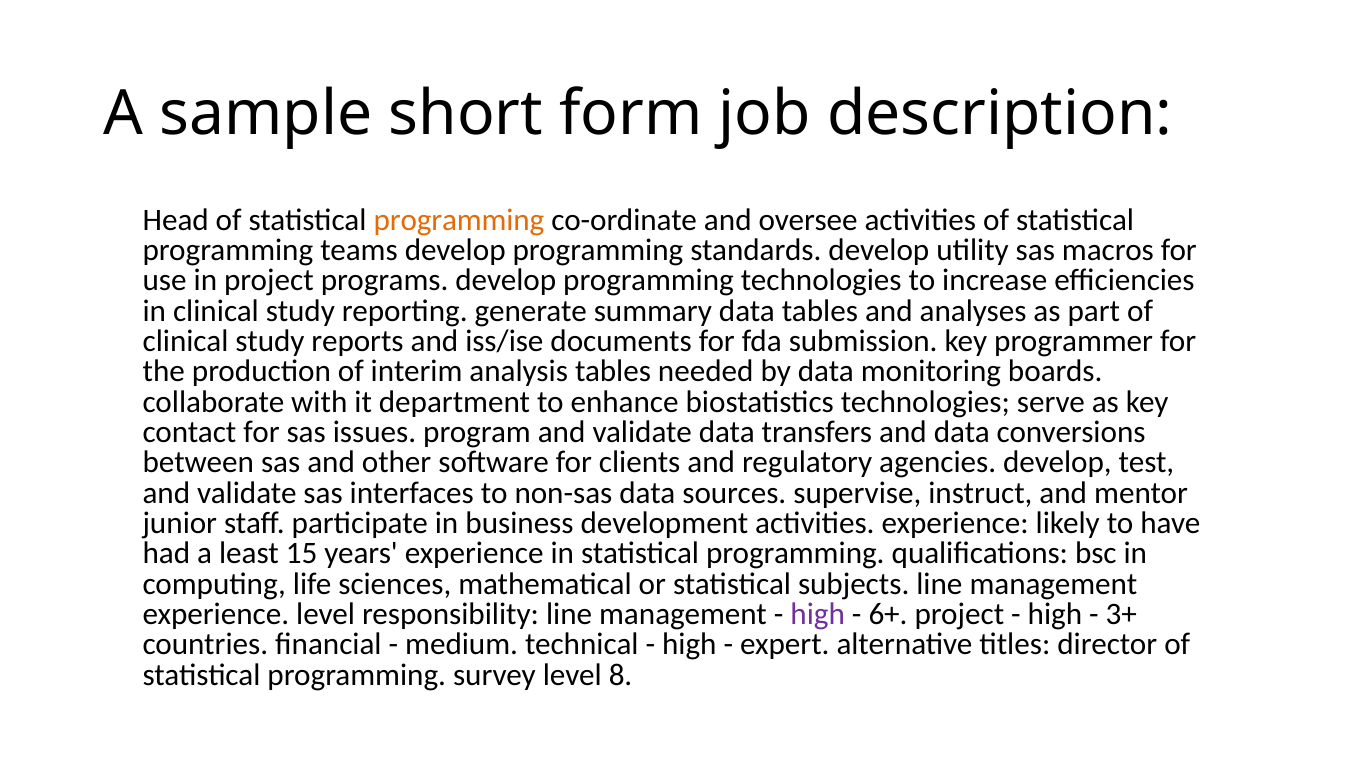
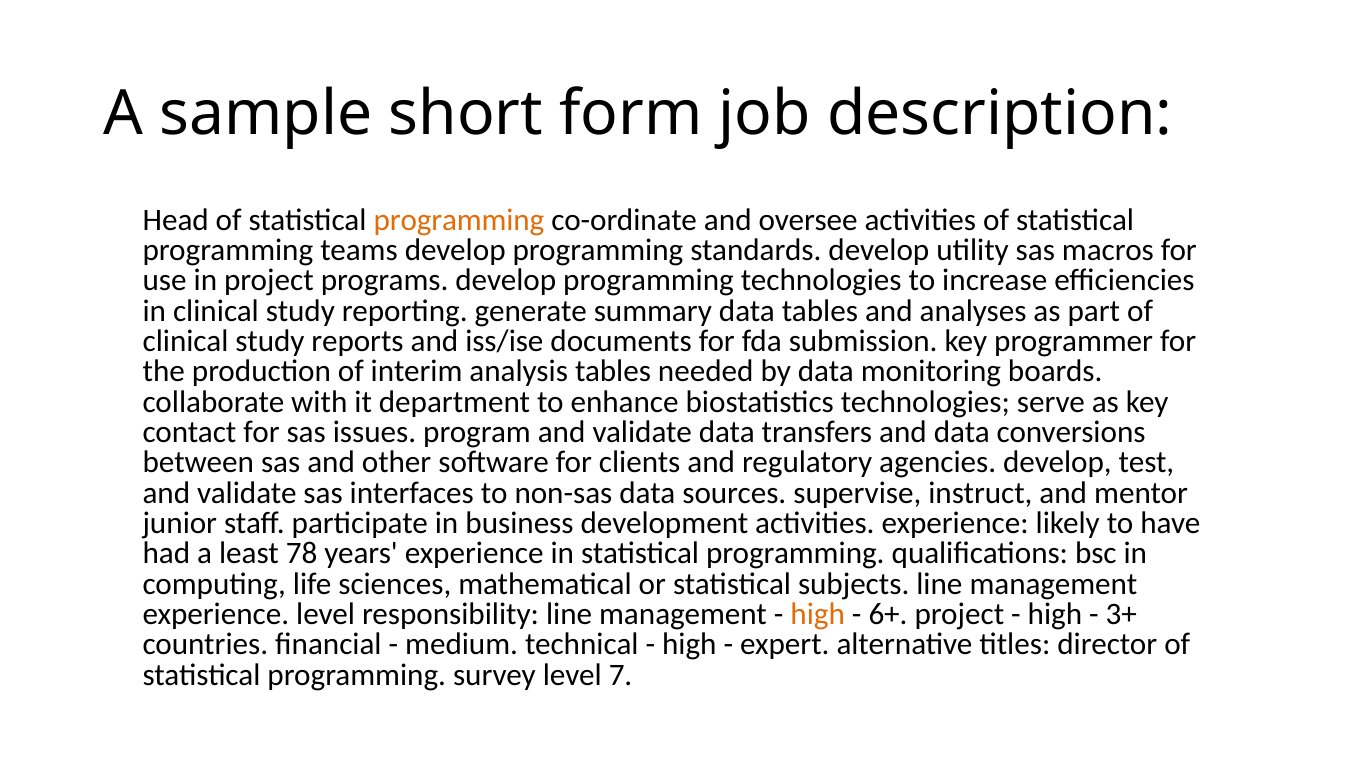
15: 15 -> 78
high at (818, 614) colour: purple -> orange
8: 8 -> 7
